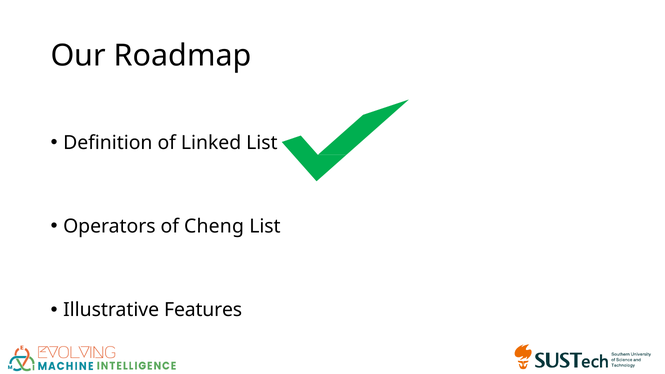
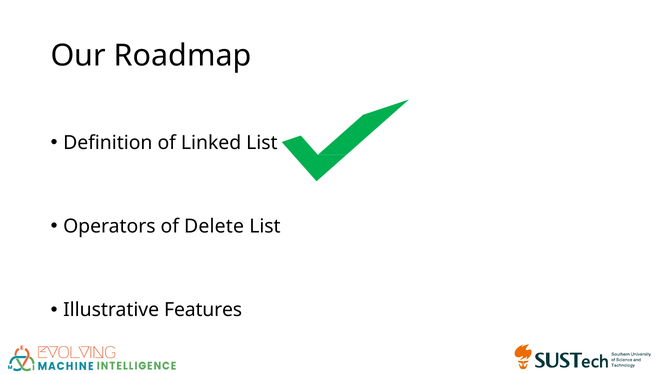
Cheng: Cheng -> Delete
